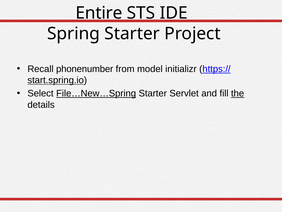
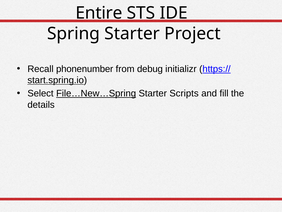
model: model -> debug
Servlet: Servlet -> Scripts
the underline: present -> none
